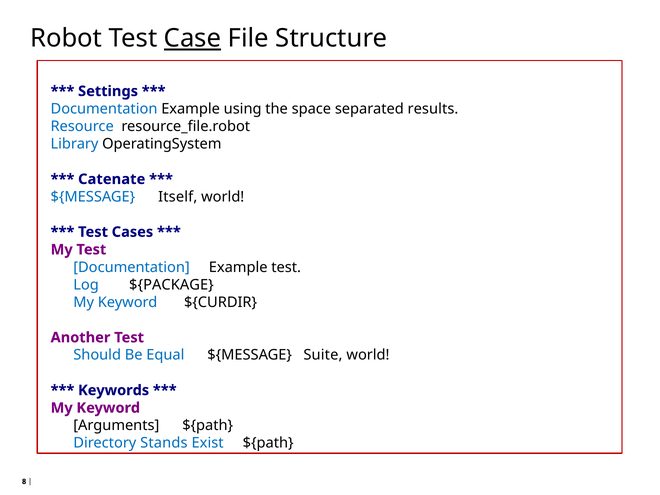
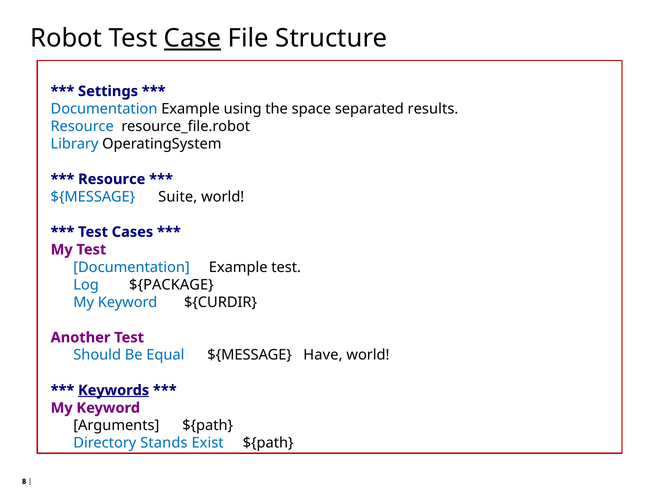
Catenate at (112, 179): Catenate -> Resource
Itself: Itself -> Suite
Suite: Suite -> Have
Keywords underline: none -> present
